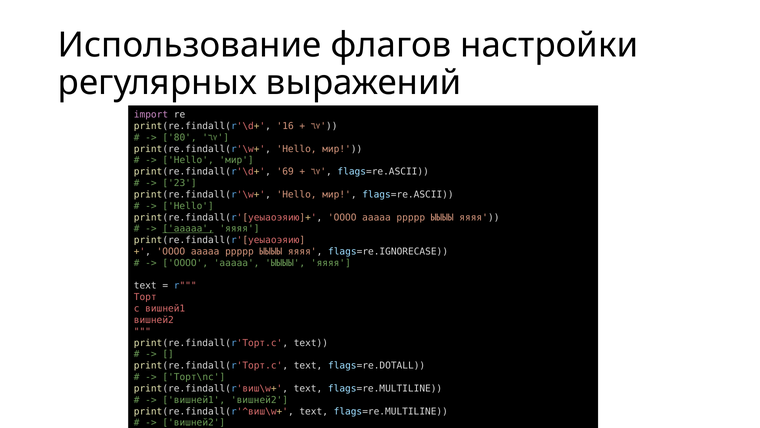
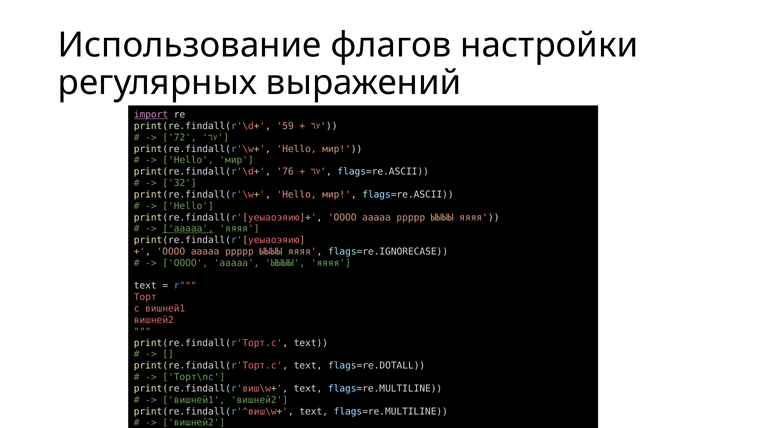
import underline: none -> present
16: 16 -> 59
80: 80 -> 72
69: 69 -> 76
23: 23 -> 32
